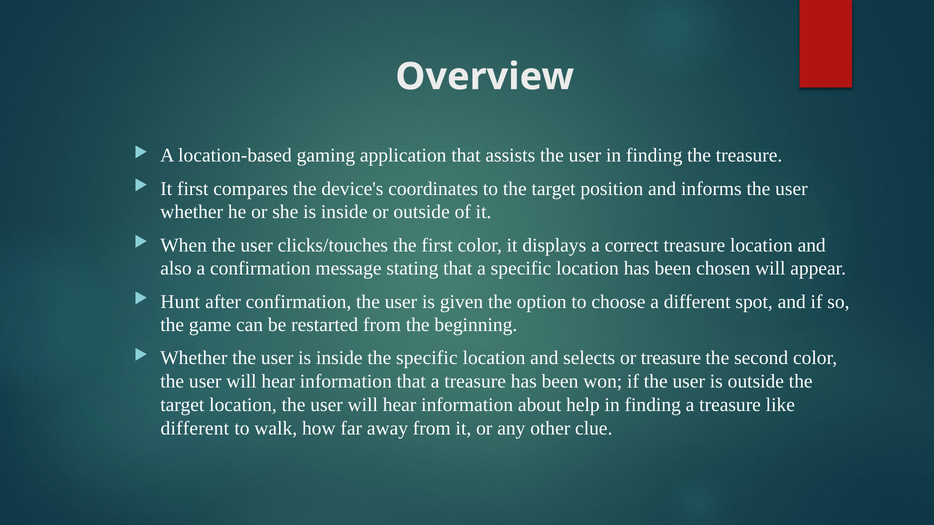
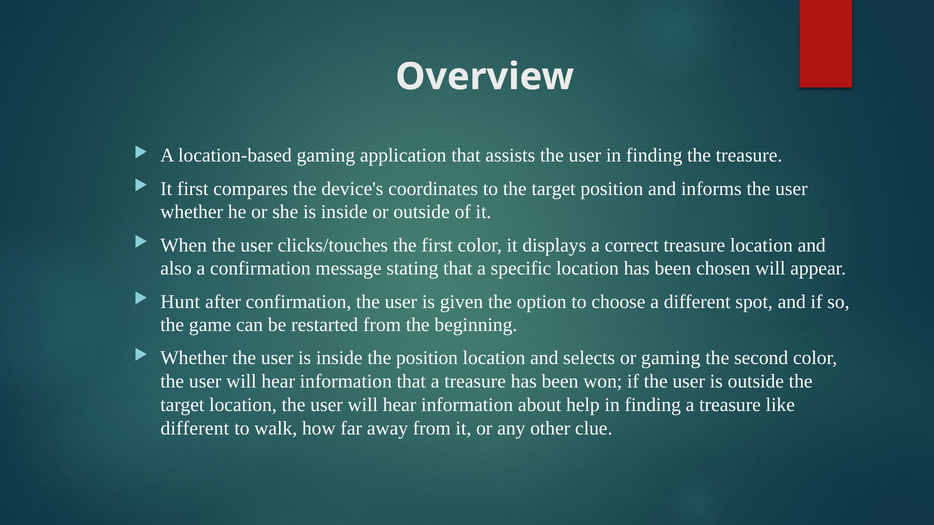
the specific: specific -> position
or treasure: treasure -> gaming
